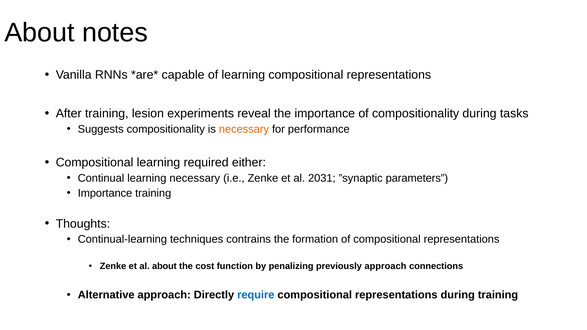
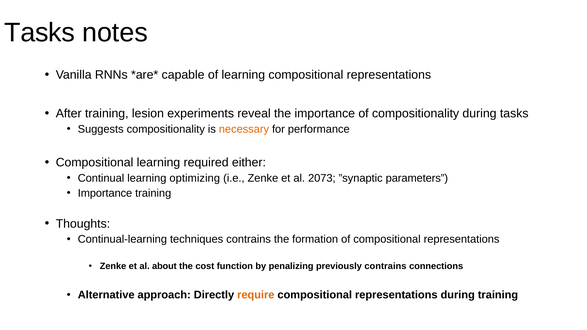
About at (40, 33): About -> Tasks
learning necessary: necessary -> optimizing
2031: 2031 -> 2073
previously approach: approach -> contrains
require colour: blue -> orange
